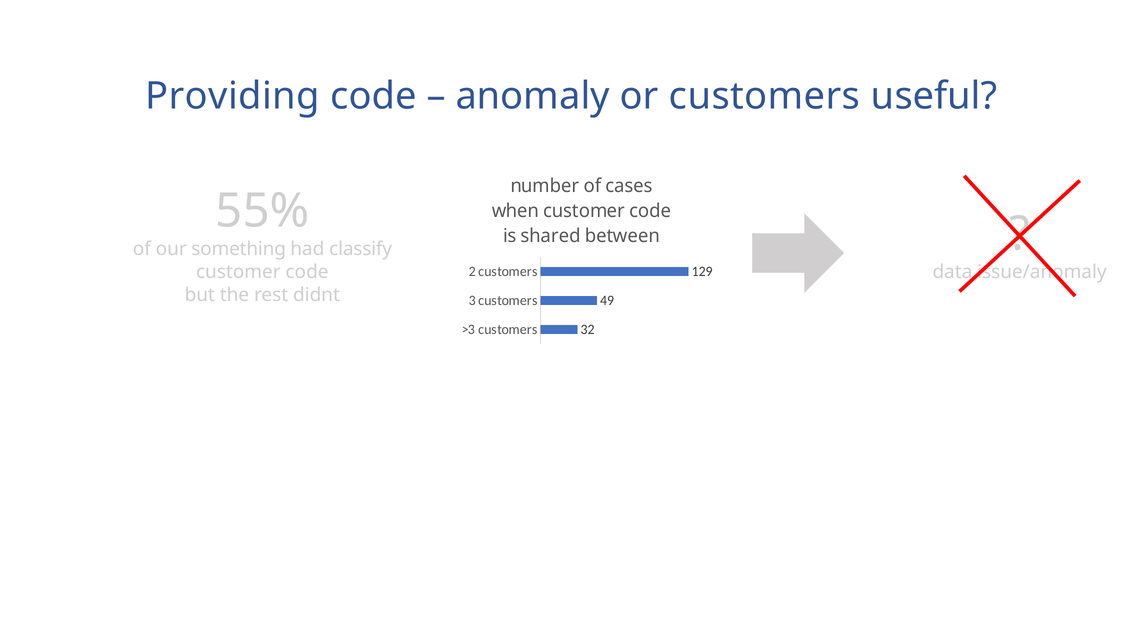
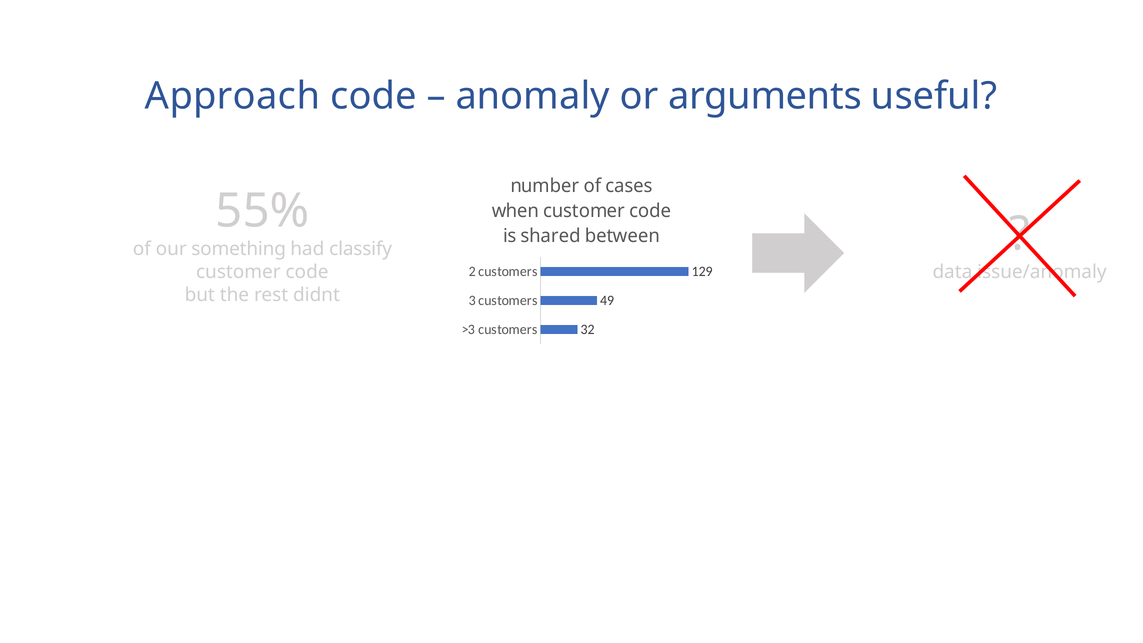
Providing: Providing -> Approach
or customers: customers -> arguments
